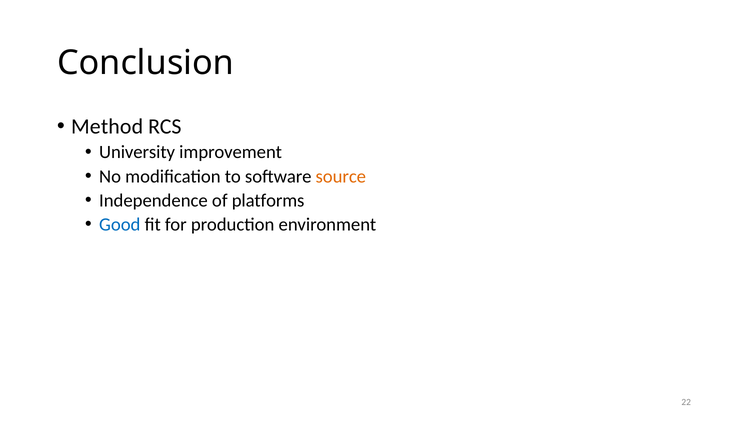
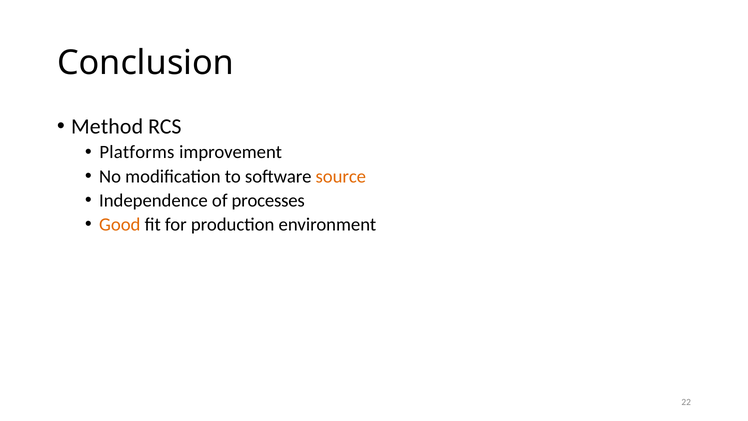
University: University -> Platforms
platforms: platforms -> processes
Good colour: blue -> orange
